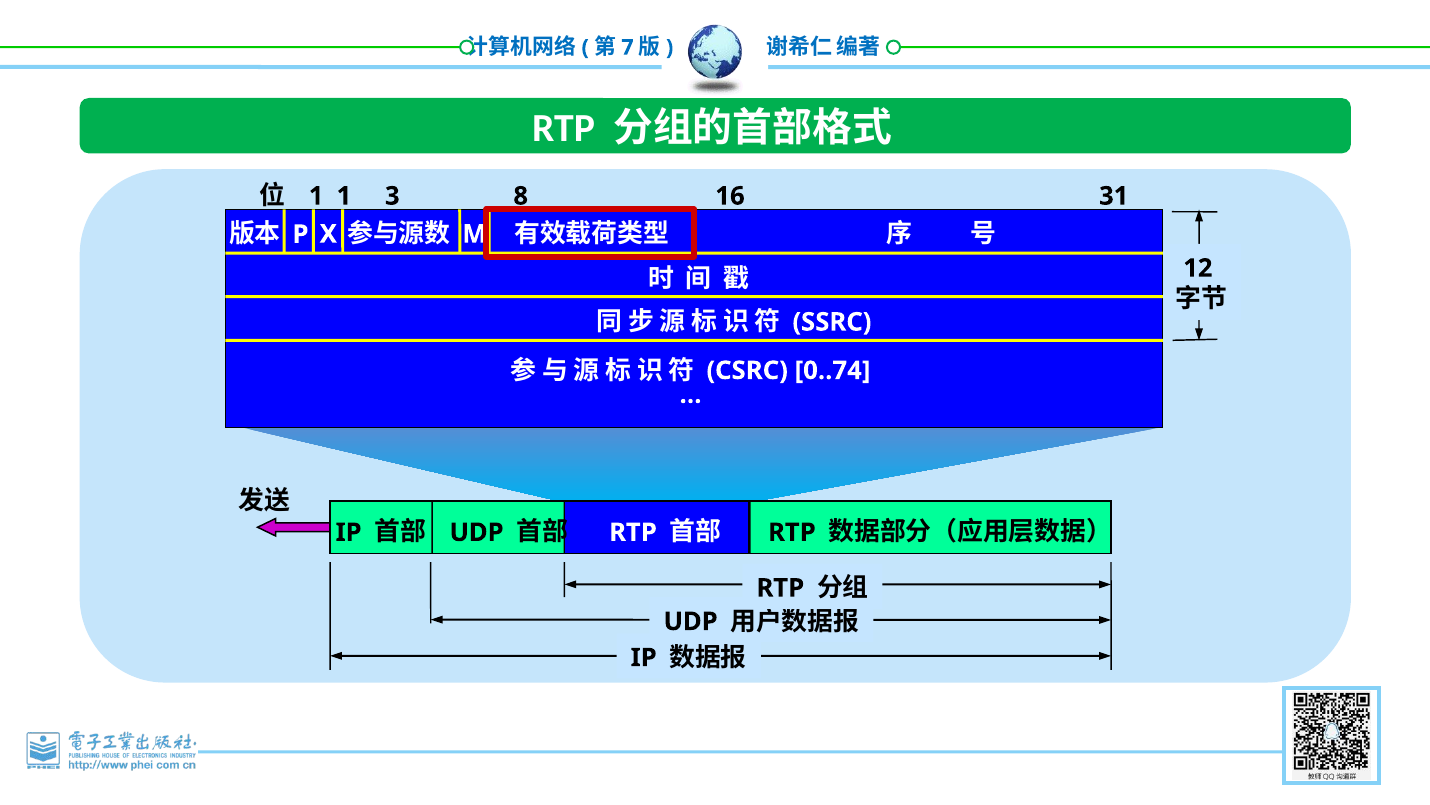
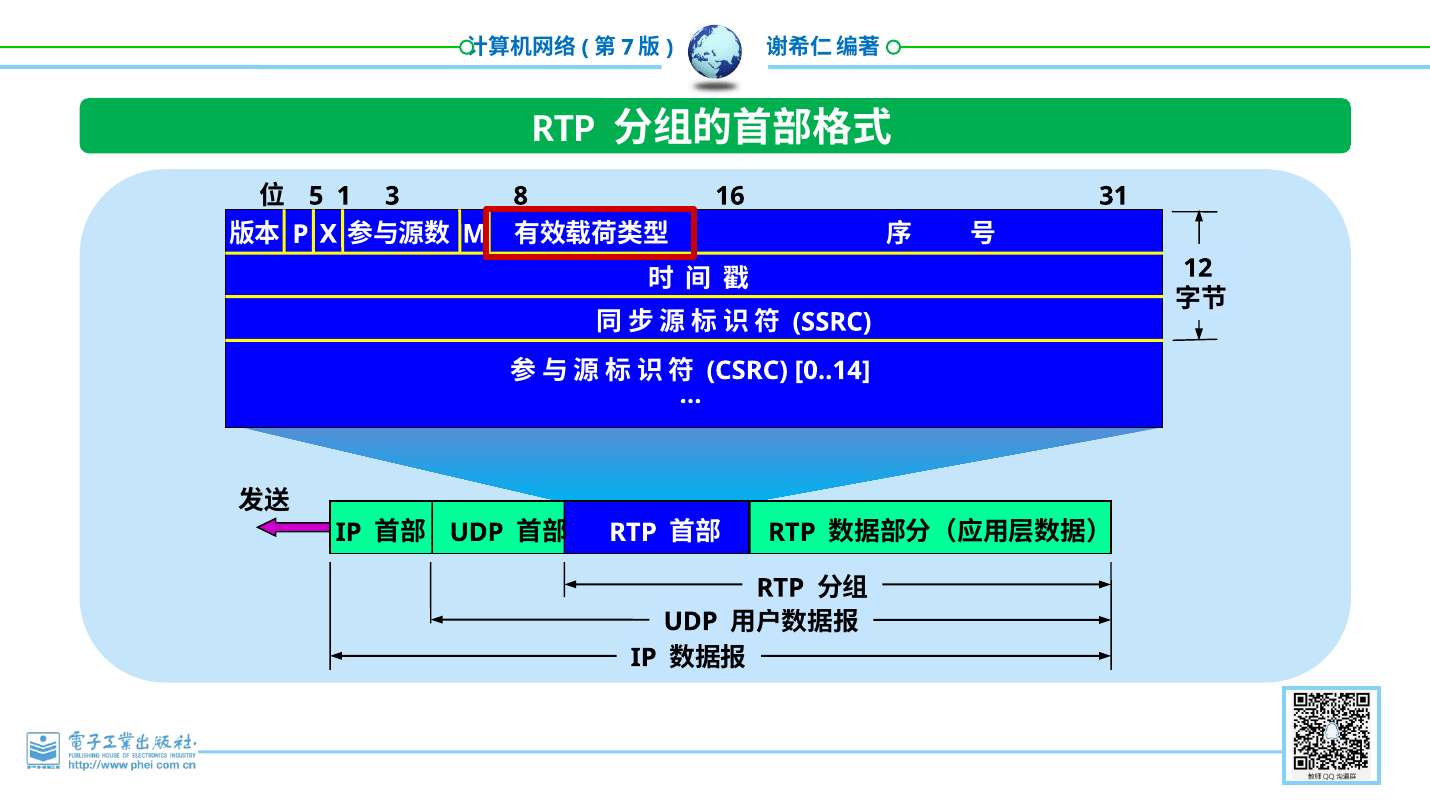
1 at (316, 196): 1 -> 5
0..74: 0..74 -> 0..14
